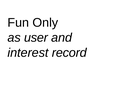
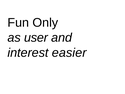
record: record -> easier
